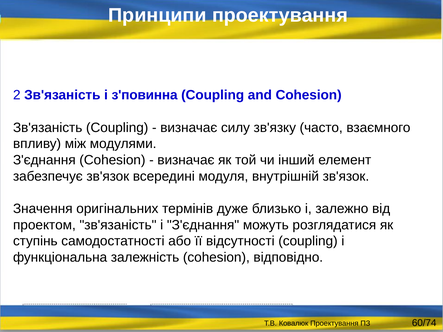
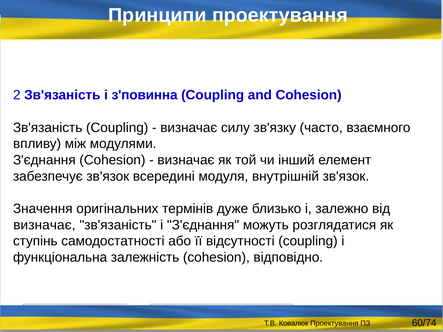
проектом at (44, 225): проектом -> визначає
